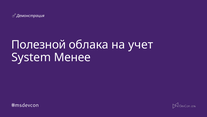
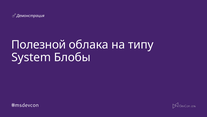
учет: учет -> типу
Менее: Менее -> Блобы
